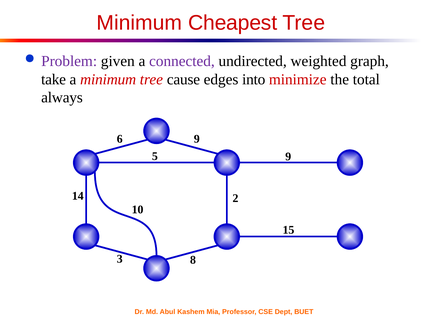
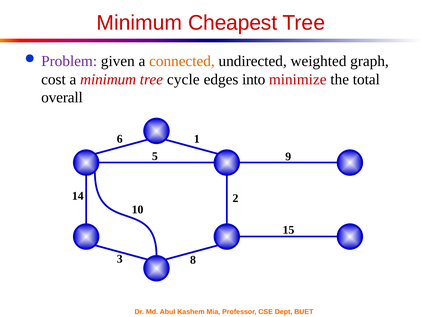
connected colour: purple -> orange
take: take -> cost
cause: cause -> cycle
always: always -> overall
6 9: 9 -> 1
